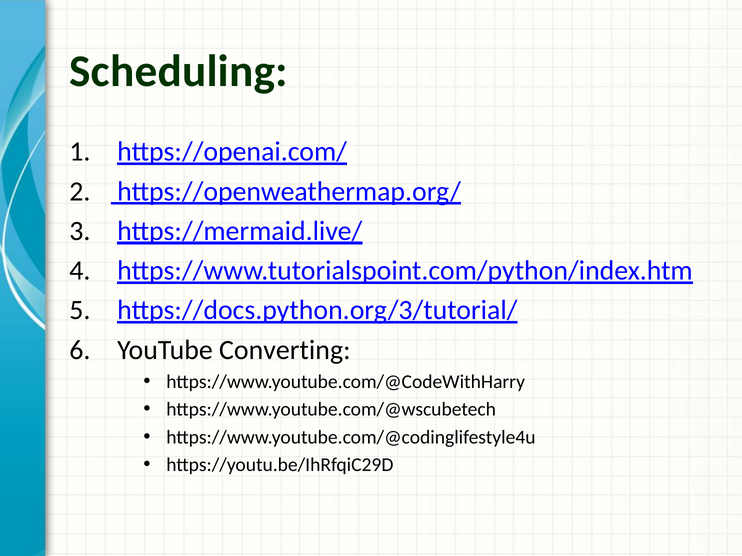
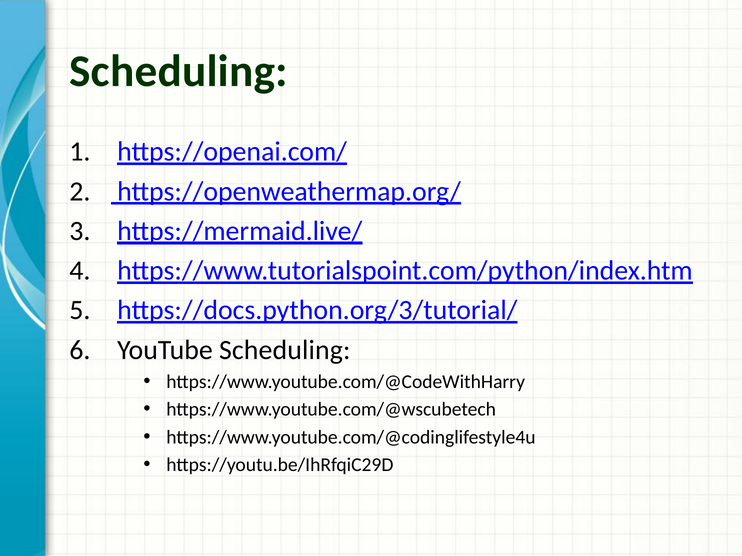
YouTube Converting: Converting -> Scheduling
